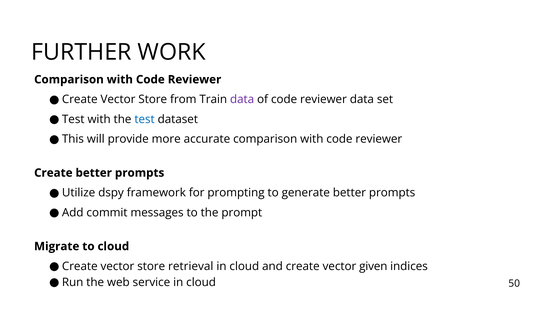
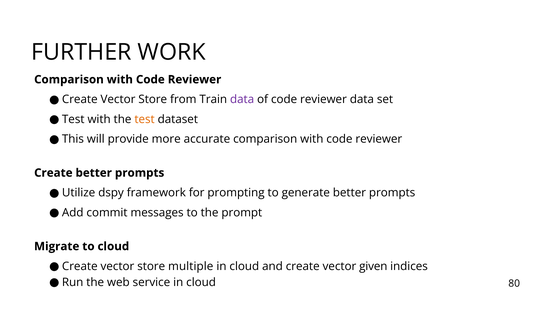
test at (145, 119) colour: blue -> orange
retrieval: retrieval -> multiple
50: 50 -> 80
